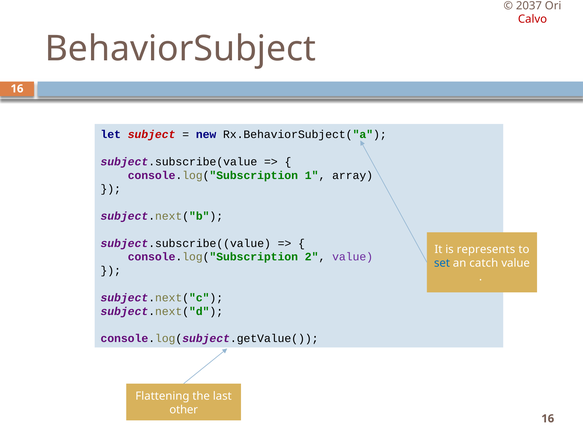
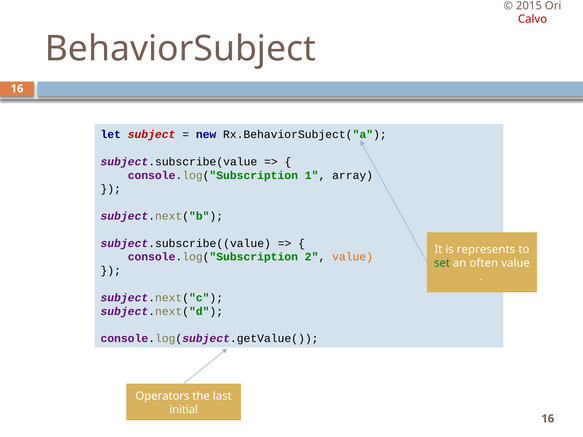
2037: 2037 -> 2015
value at (353, 257) colour: purple -> orange
set colour: blue -> green
catch: catch -> often
Flattening: Flattening -> Operators
other: other -> initial
